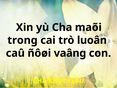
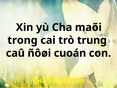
luoân: luoân -> trung
vaâng: vaâng -> cuoán
